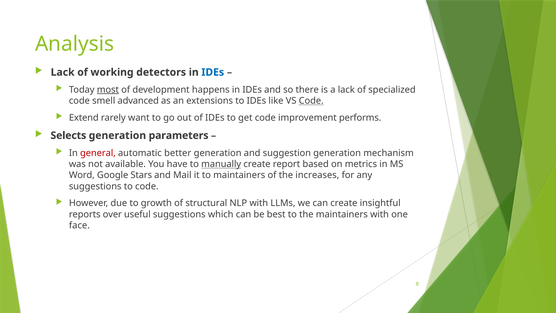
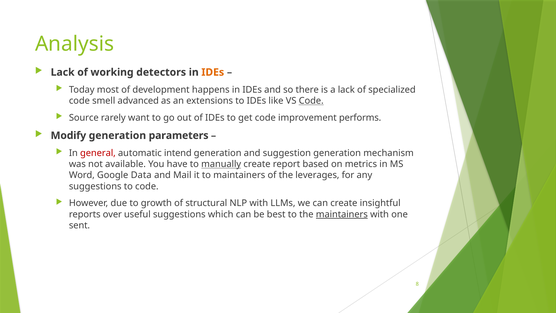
IDEs at (213, 72) colour: blue -> orange
most underline: present -> none
Extend: Extend -> Source
Selects: Selects -> Modify
better: better -> intend
Stars: Stars -> Data
increases: increases -> leverages
maintainers at (342, 214) underline: none -> present
face: face -> sent
